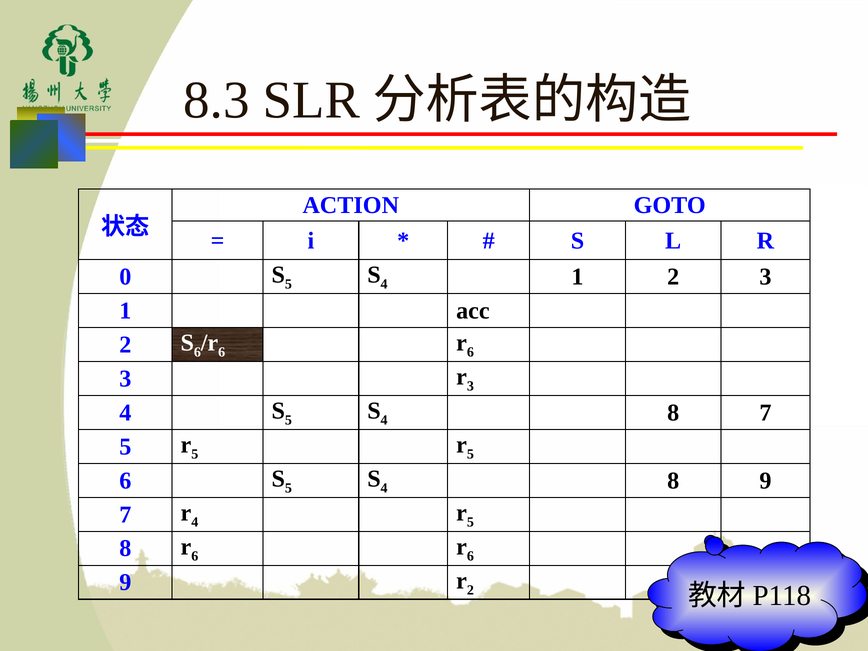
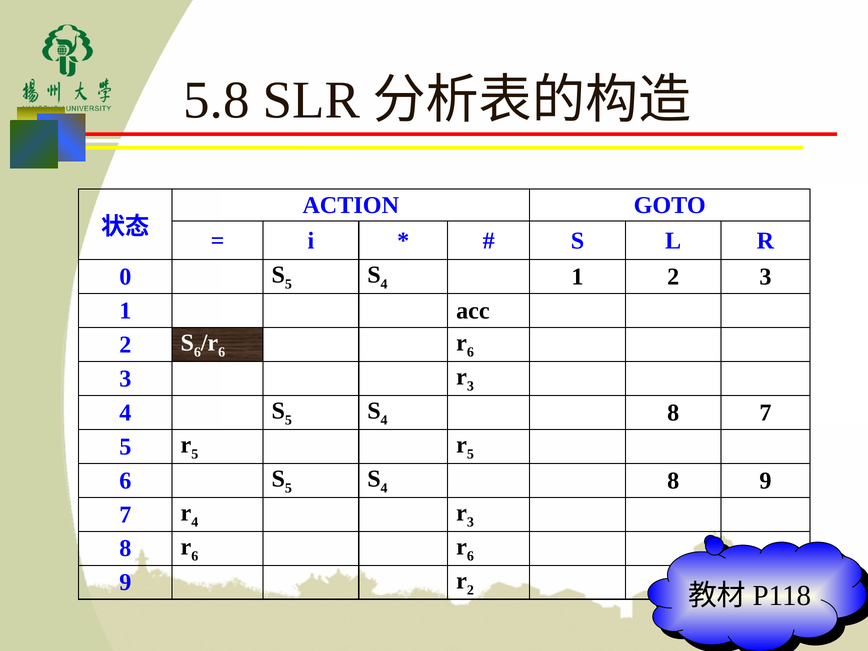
8.3: 8.3 -> 5.8
4 r 5: 5 -> 3
